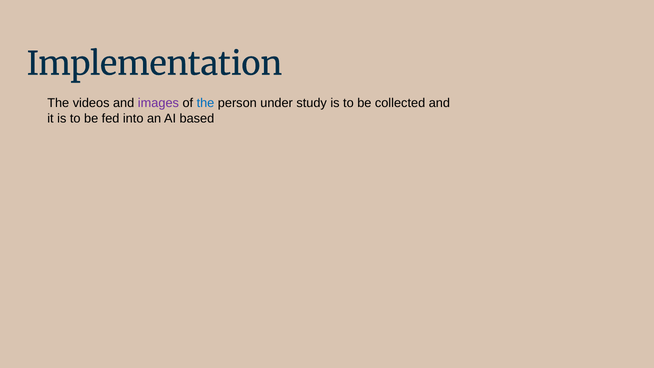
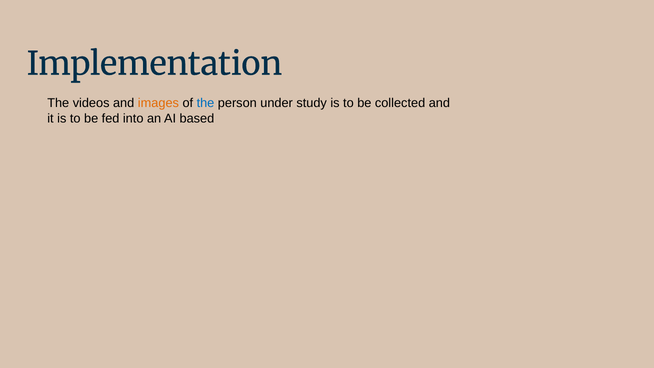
images colour: purple -> orange
